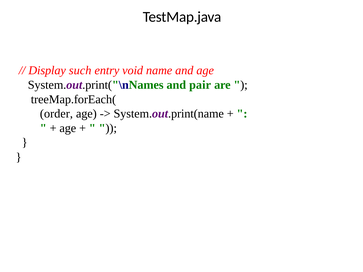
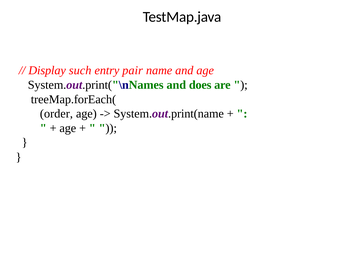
void: void -> pair
pair: pair -> does
